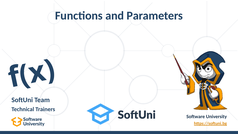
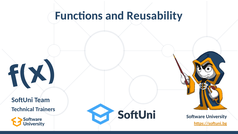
Parameters: Parameters -> Reusability
